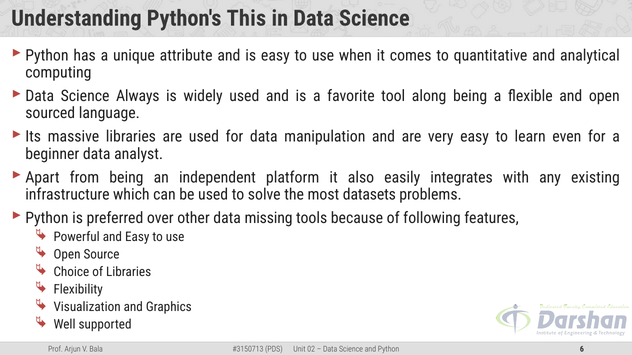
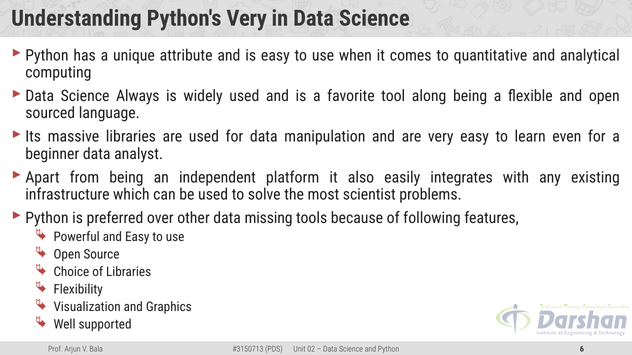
Python's This: This -> Very
datasets: datasets -> scientist
